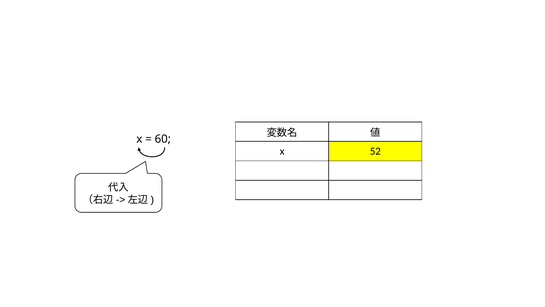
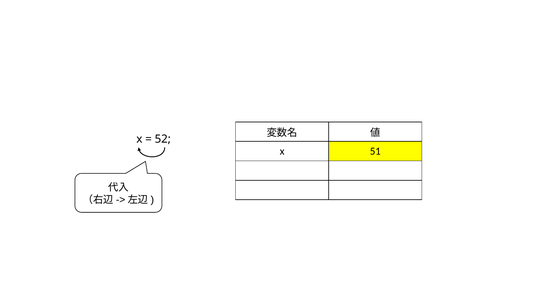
60: 60 -> 52
52: 52 -> 51
